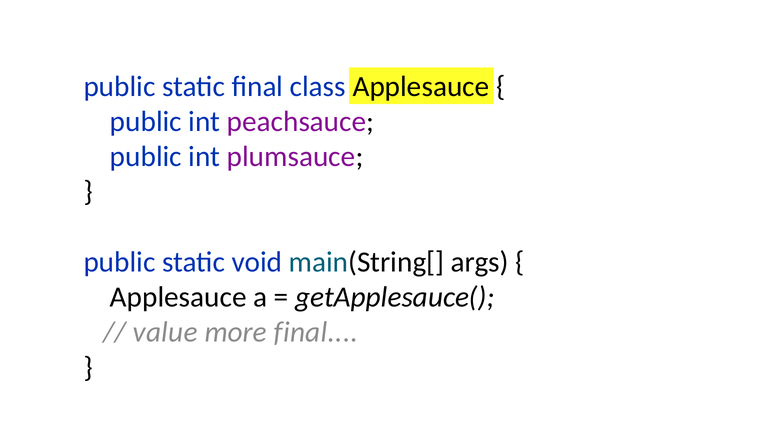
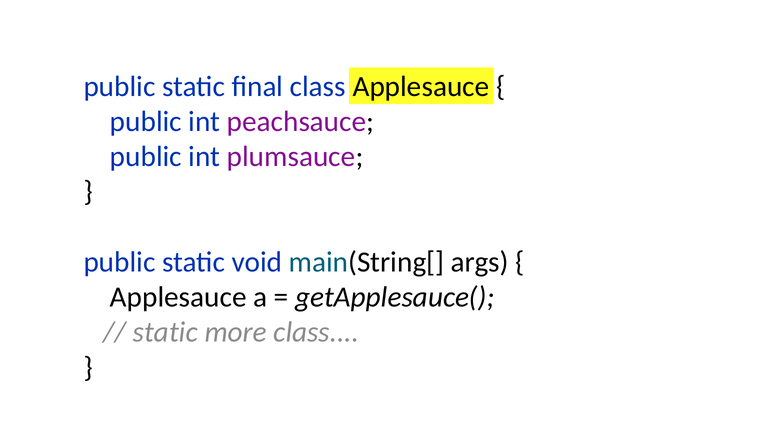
value at (165, 332): value -> static
more final: final -> class
